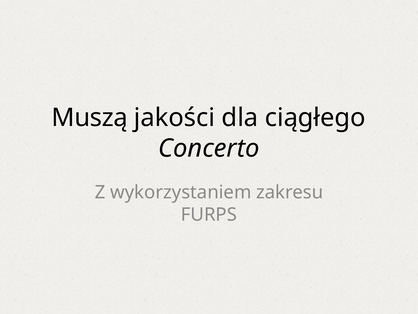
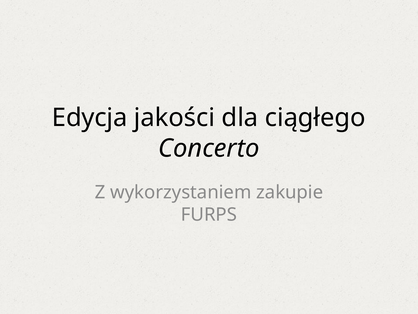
Muszą: Muszą -> Edycja
zakresu: zakresu -> zakupie
